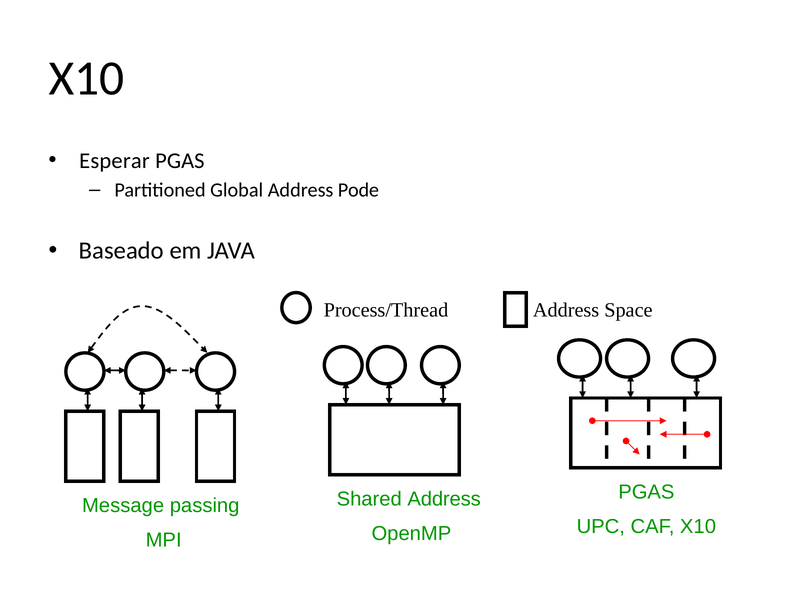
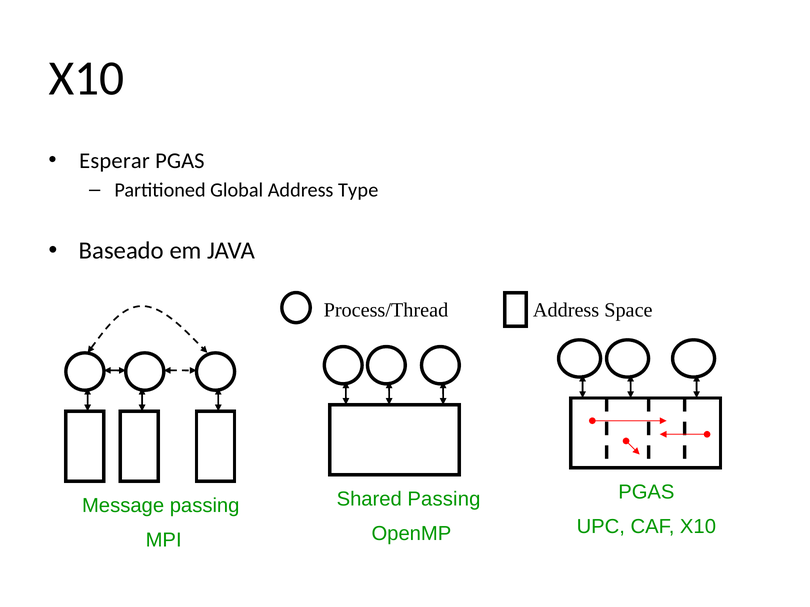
Pode: Pode -> Type
Shared Address: Address -> Passing
